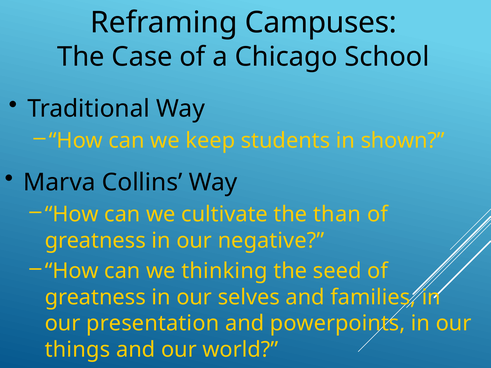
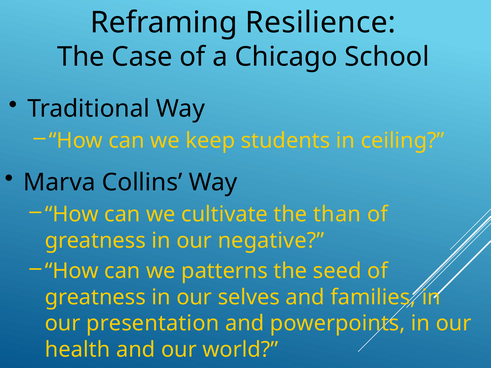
Campuses: Campuses -> Resilience
shown: shown -> ceiling
thinking: thinking -> patterns
things: things -> health
